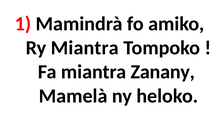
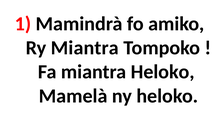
miantra Zanany: Zanany -> Heloko
